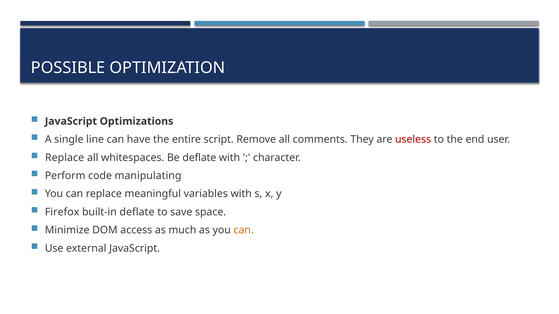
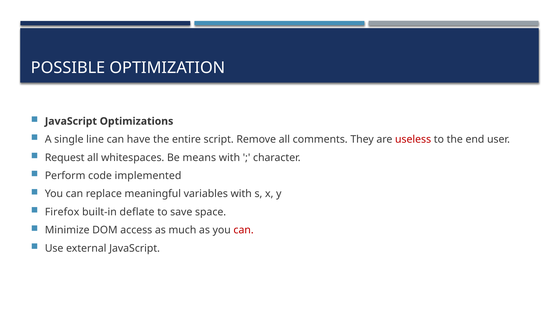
Replace at (65, 158): Replace -> Request
Be deflate: deflate -> means
manipulating: manipulating -> implemented
can at (244, 230) colour: orange -> red
